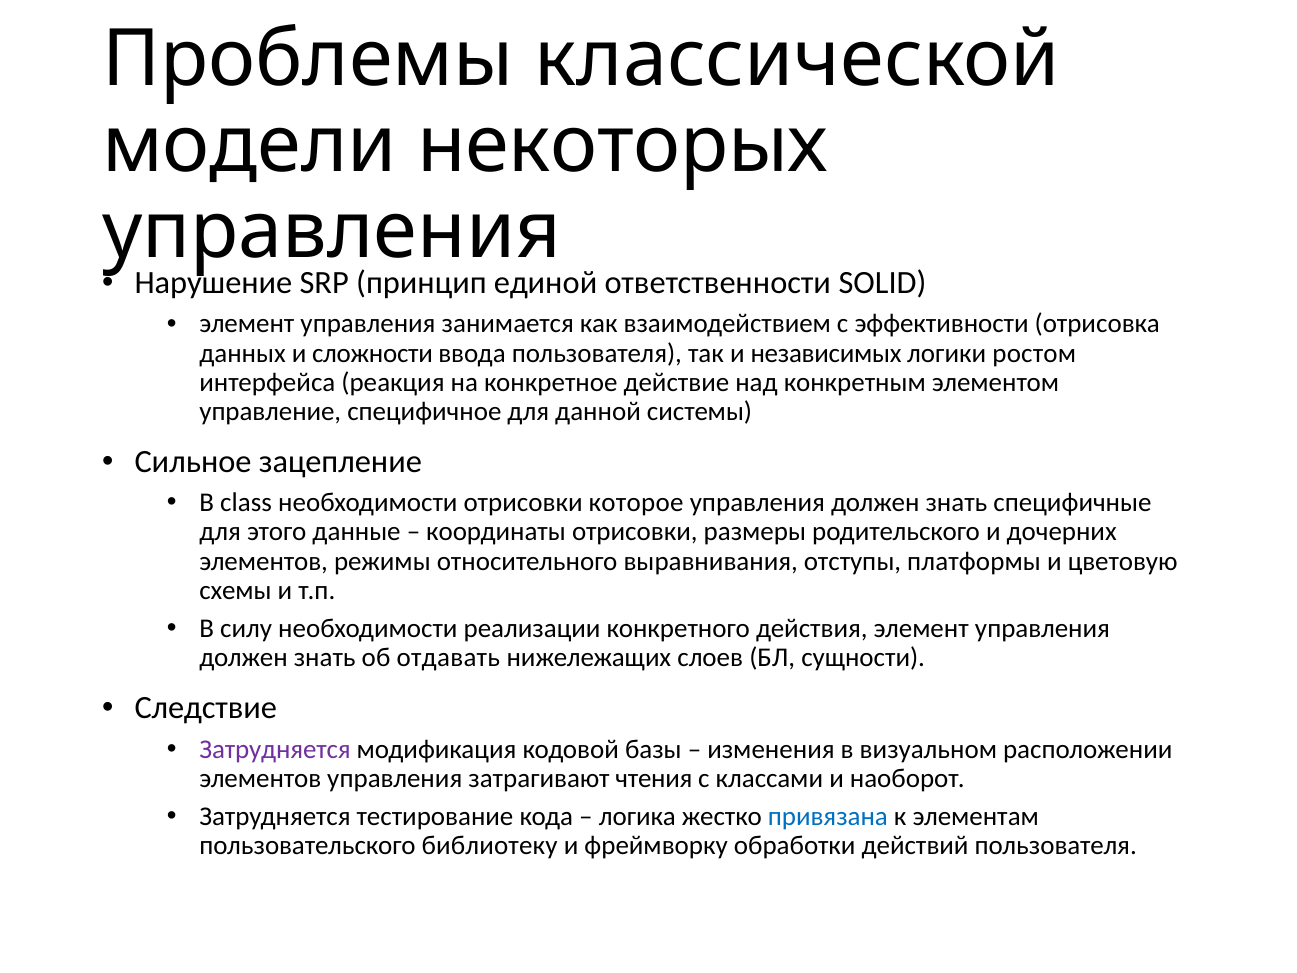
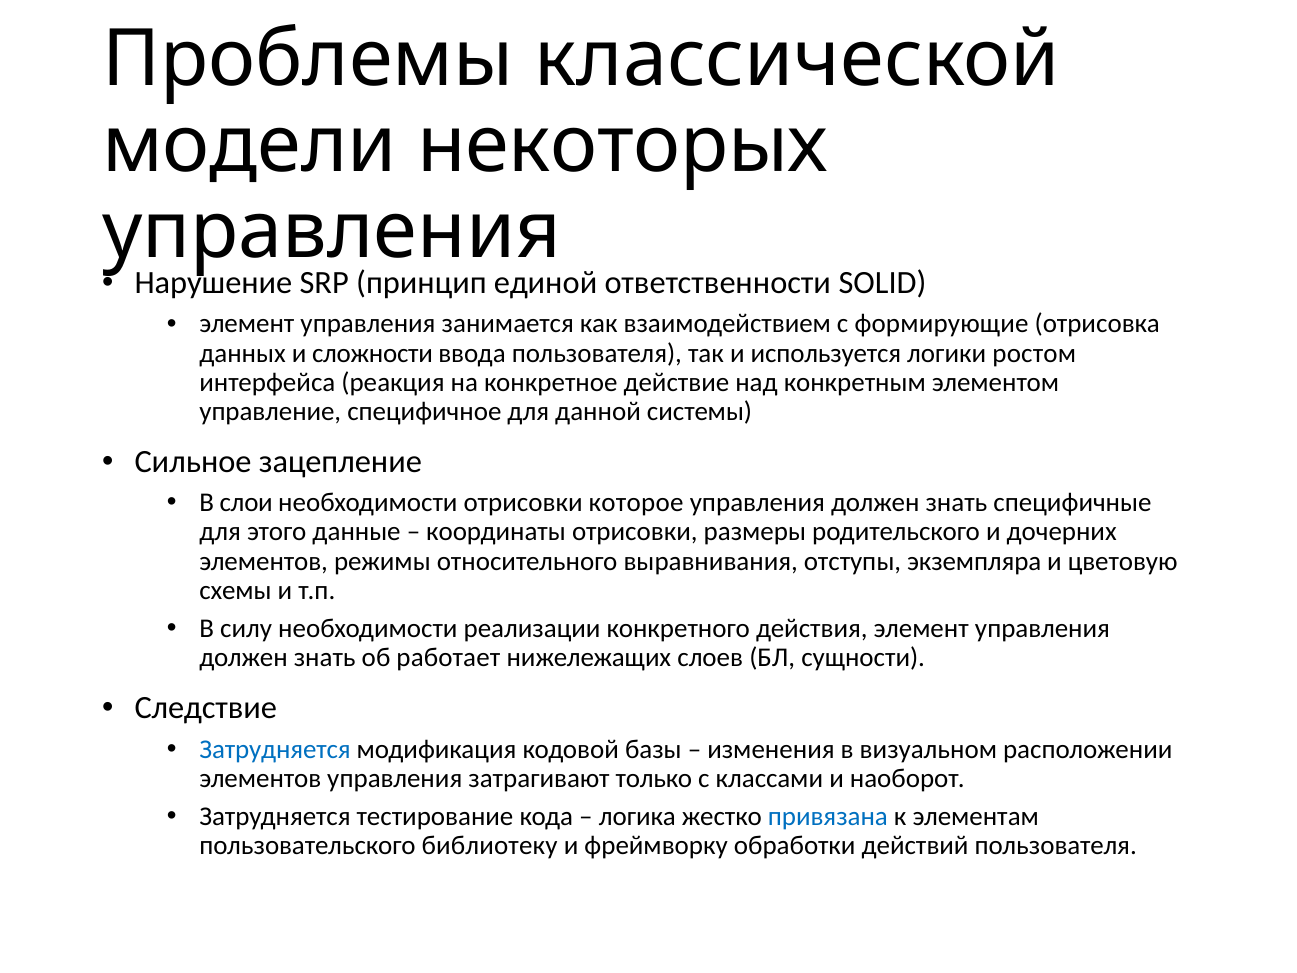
эффективности: эффективности -> формирующие
независимых: независимых -> используется
class: class -> слои
платформы: платформы -> экземпляра
отдавать: отдавать -> работает
Затрудняется at (275, 749) colour: purple -> blue
чтения: чтения -> только
